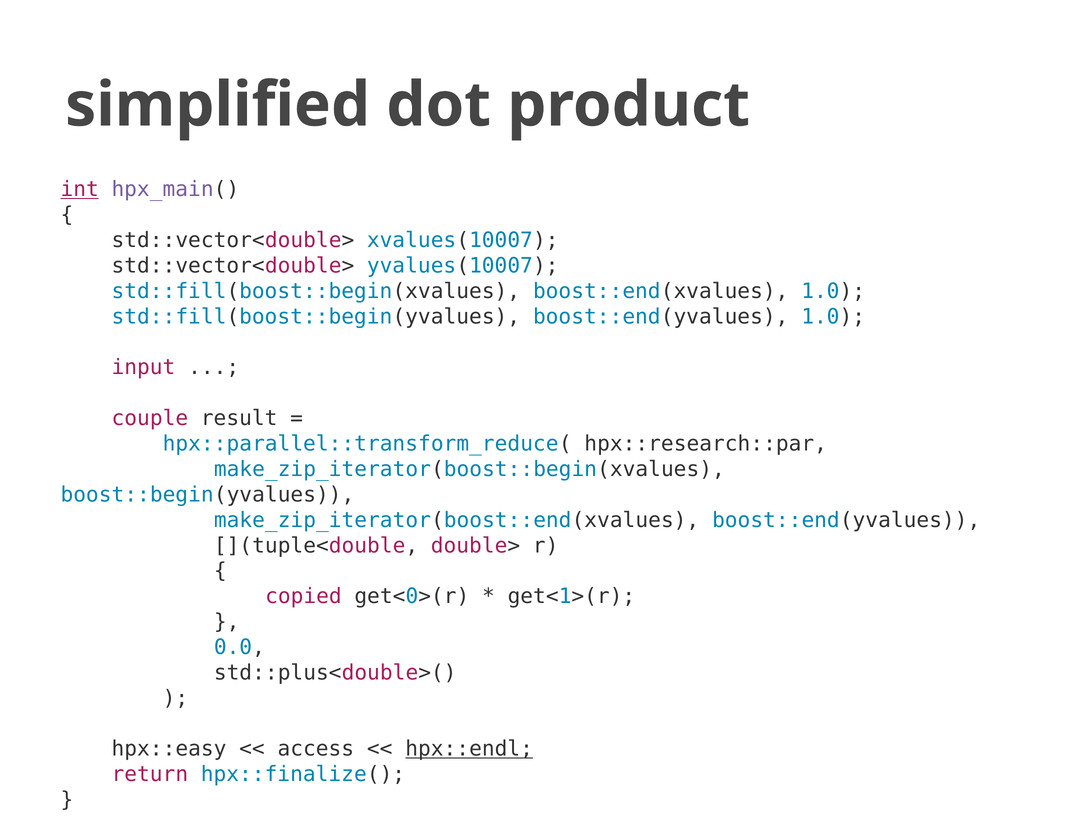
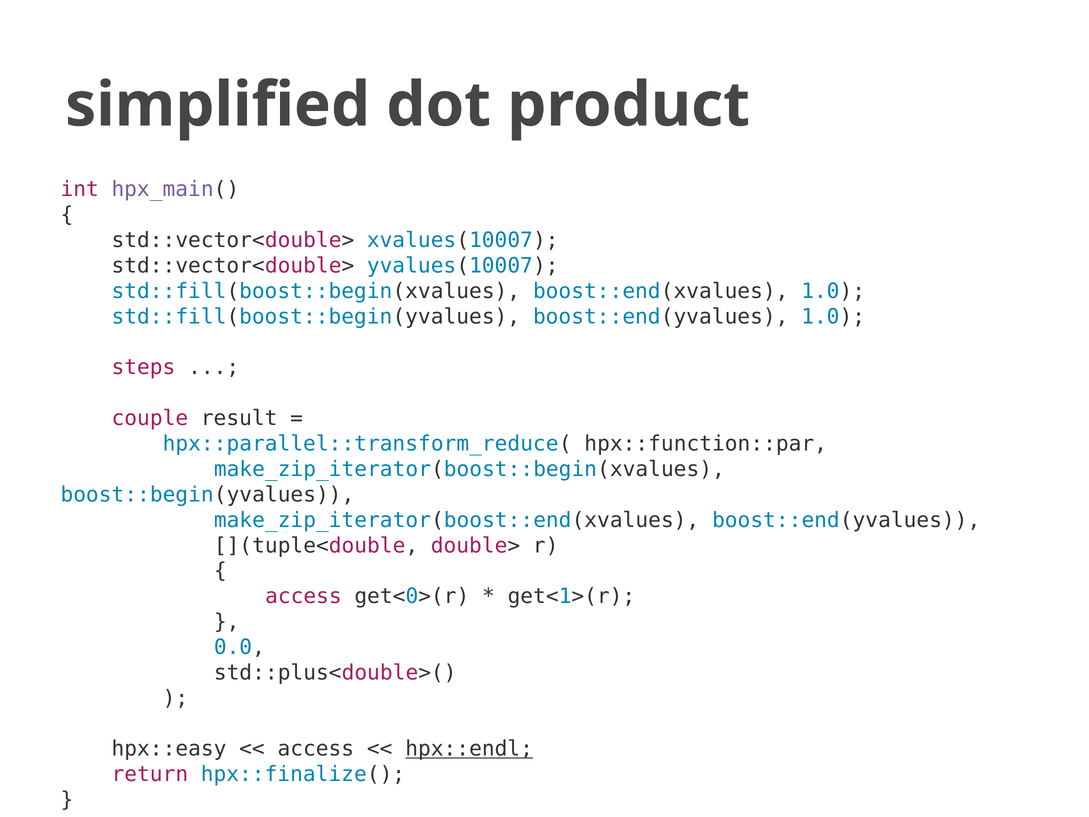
int underline: present -> none
input: input -> steps
hpx::research::par: hpx::research::par -> hpx::function::par
copied at (303, 596): copied -> access
